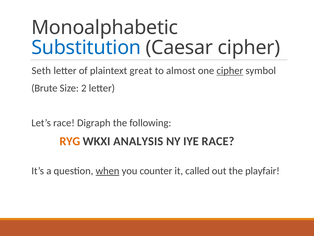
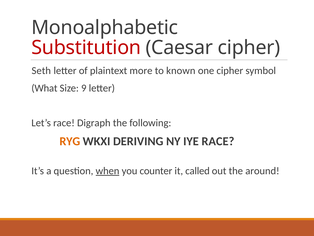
Substitution colour: blue -> red
great: great -> more
almost: almost -> known
cipher at (230, 71) underline: present -> none
Brute: Brute -> What
2: 2 -> 9
ANALYSIS: ANALYSIS -> DERIVING
playfair: playfair -> around
